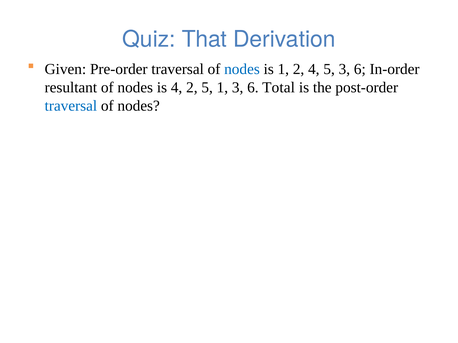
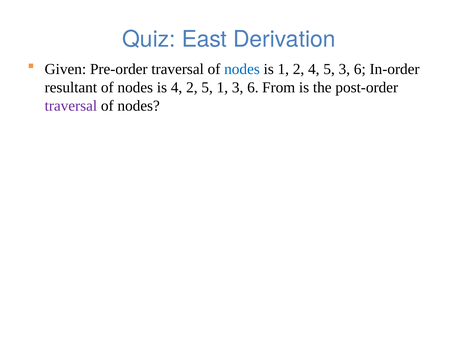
That: That -> East
Total: Total -> From
traversal at (71, 106) colour: blue -> purple
